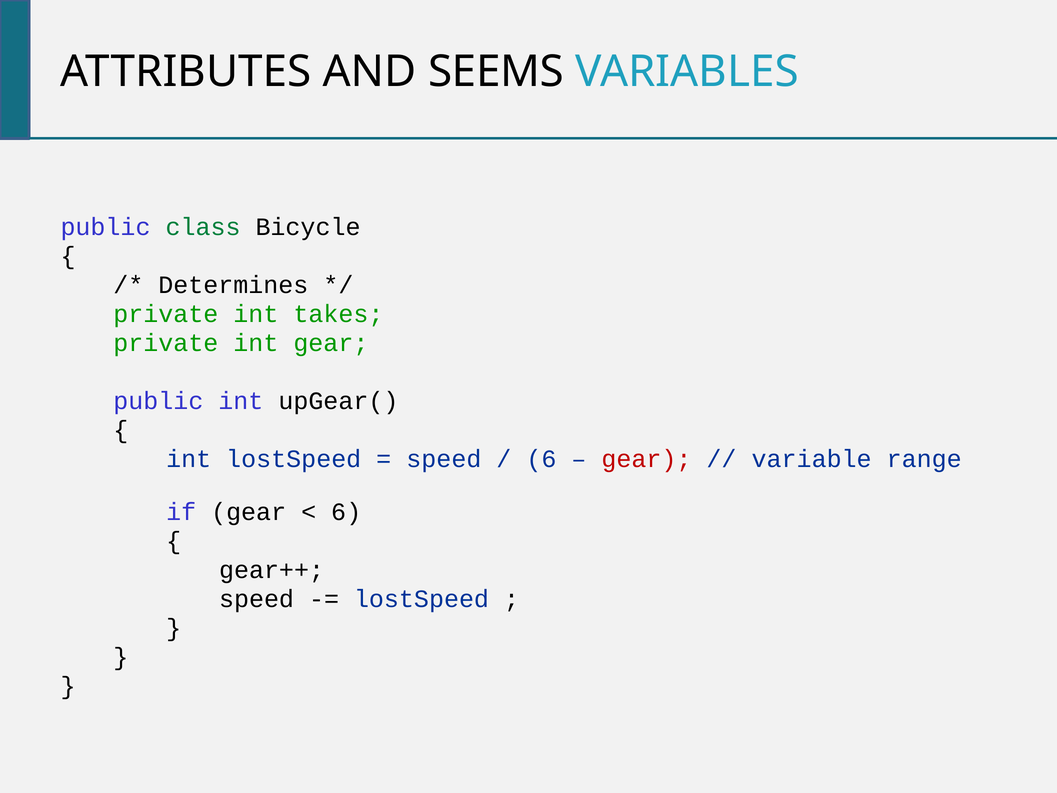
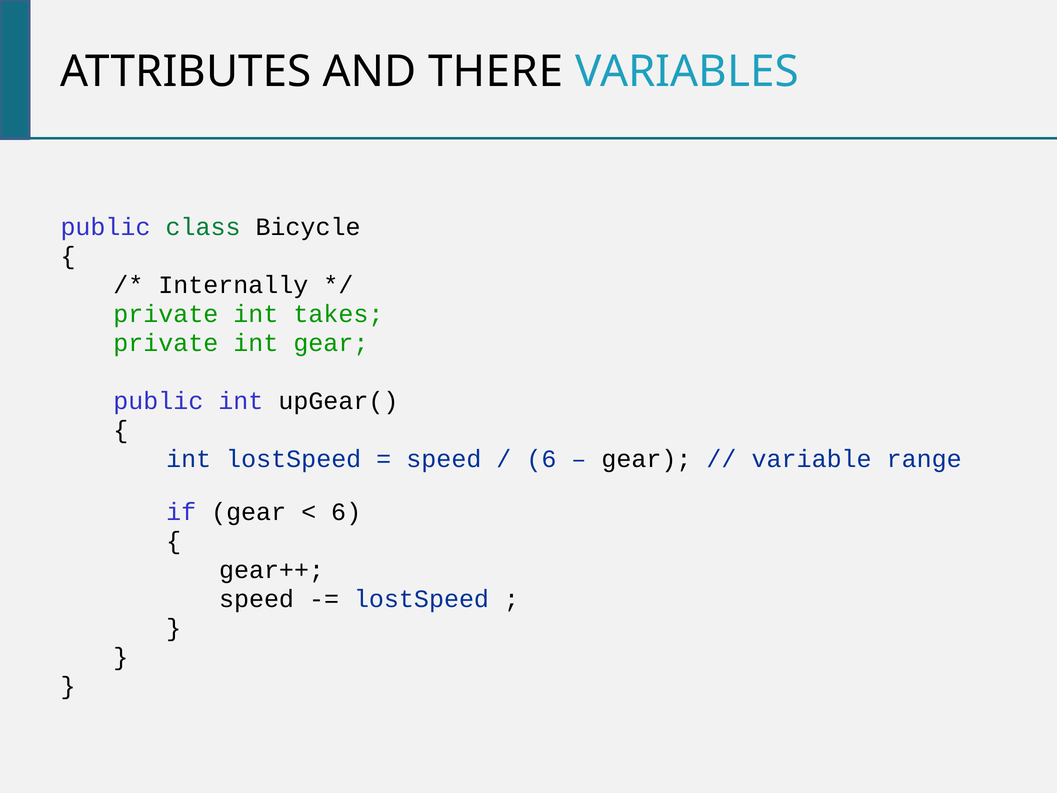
SEEMS: SEEMS -> THERE
Determines: Determines -> Internally
gear at (646, 459) colour: red -> black
